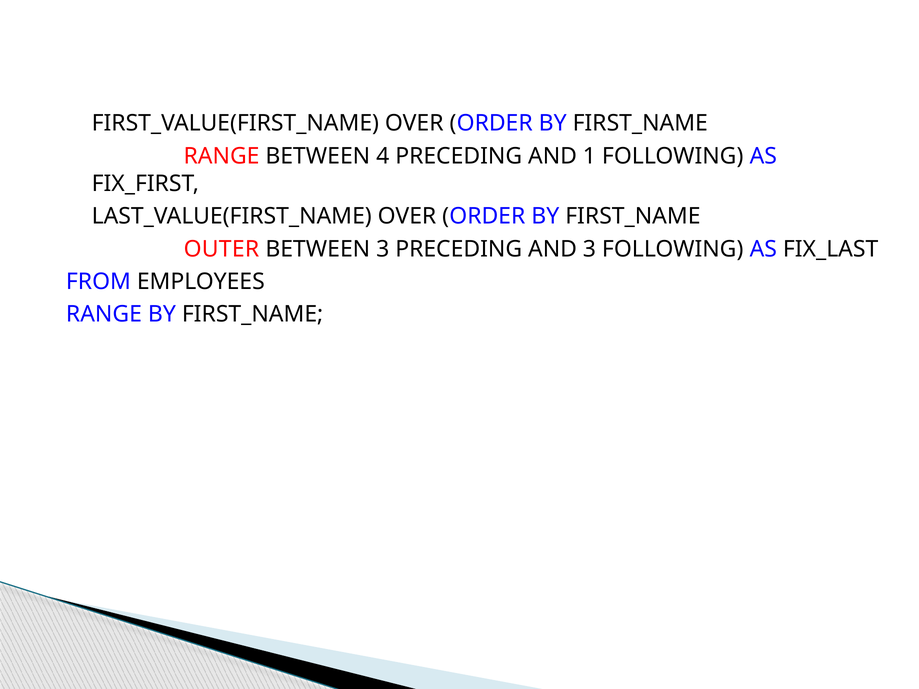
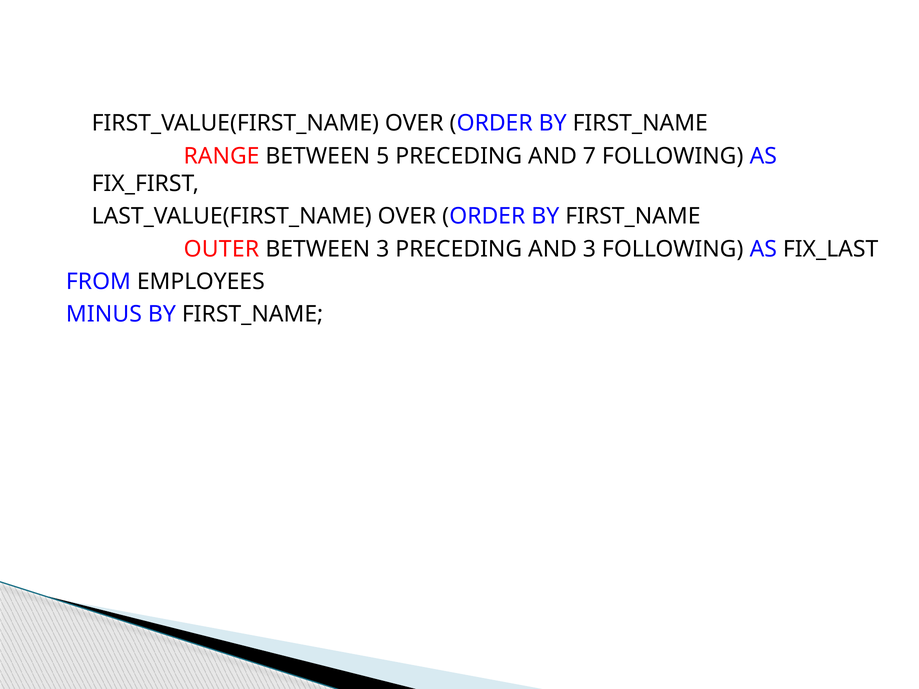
4: 4 -> 5
1: 1 -> 7
RANGE at (104, 314): RANGE -> MINUS
